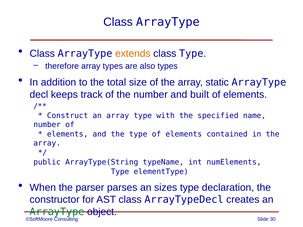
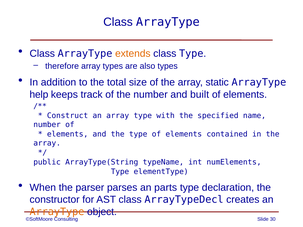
decl: decl -> help
sizes: sizes -> parts
ArrayType at (57, 212) colour: green -> orange
